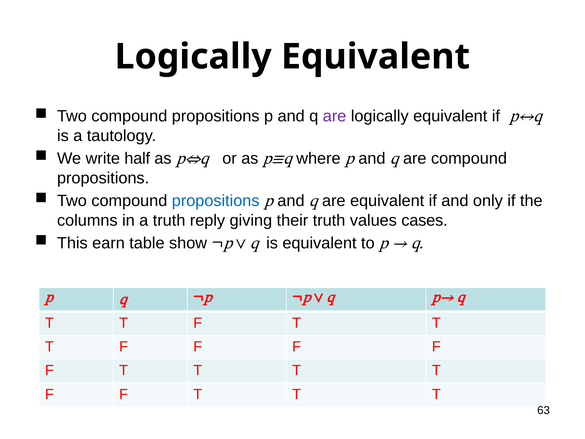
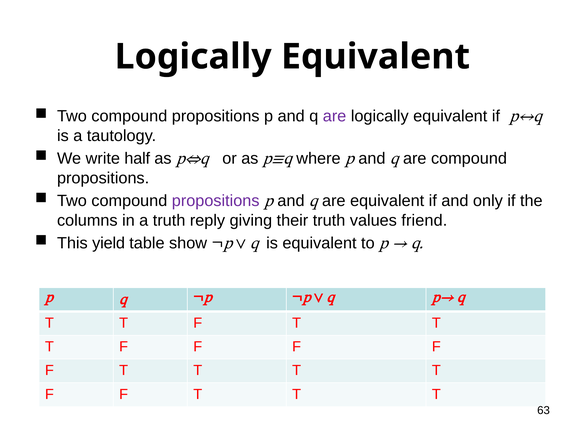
propositions at (216, 201) colour: blue -> purple
cases: cases -> friend
earn: earn -> yield
